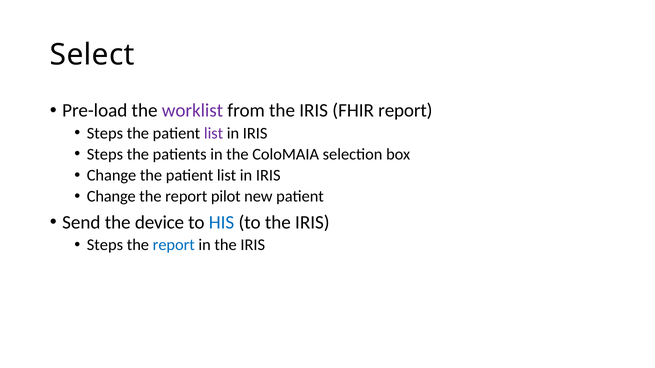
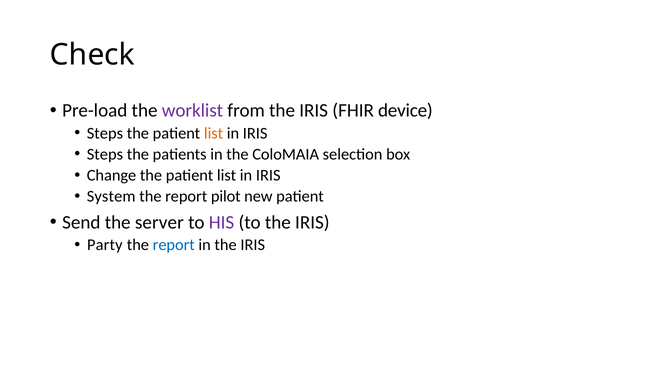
Select: Select -> Check
FHIR report: report -> device
list at (214, 133) colour: purple -> orange
Change at (111, 197): Change -> System
device: device -> server
HIS colour: blue -> purple
Steps at (105, 245): Steps -> Party
